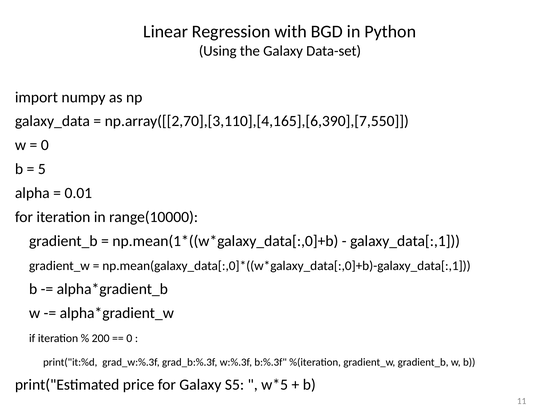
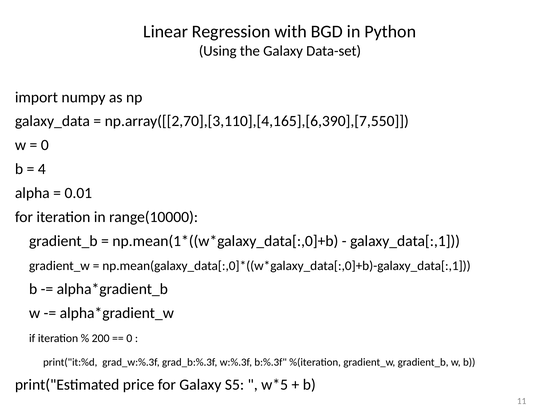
5: 5 -> 4
